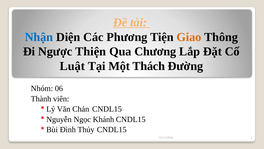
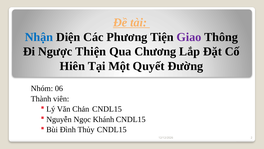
Giao colour: orange -> purple
Luật: Luật -> Hiên
Thách: Thách -> Quyết
